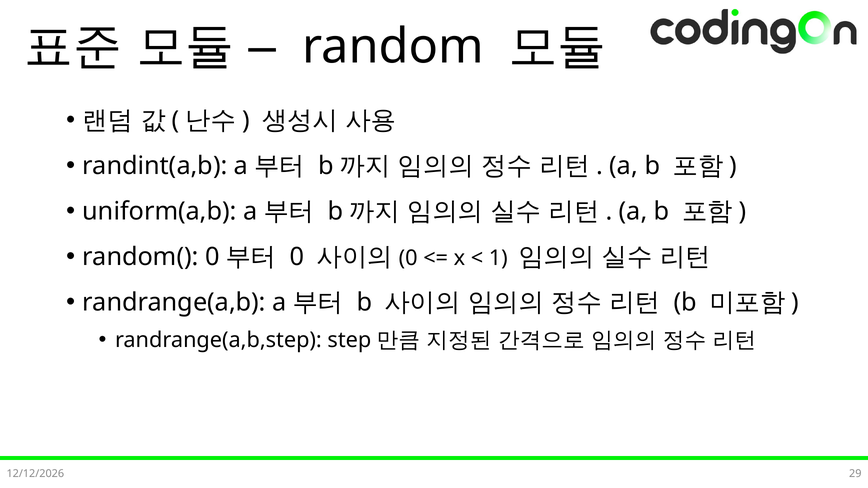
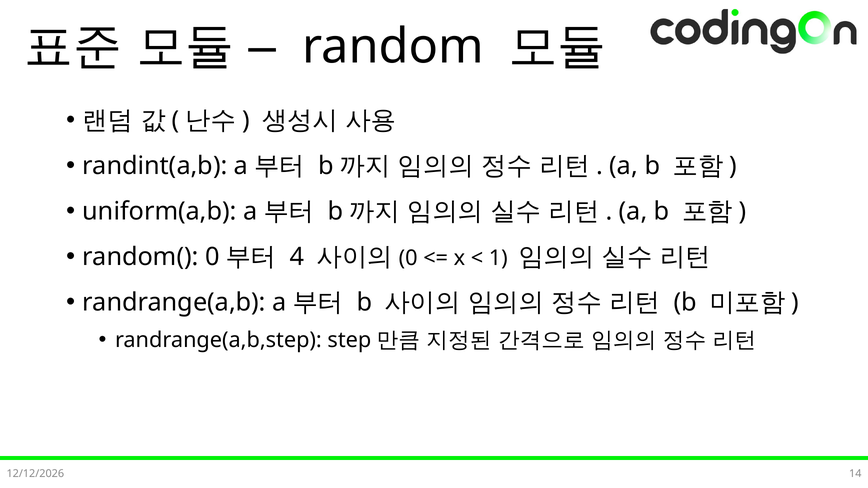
0 at (297, 257): 0 -> 4
29: 29 -> 14
